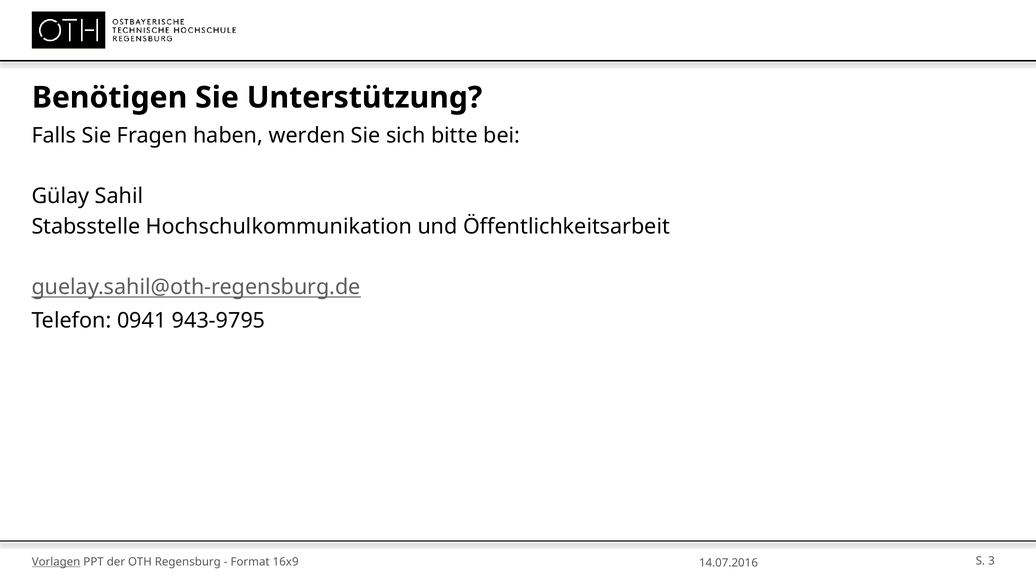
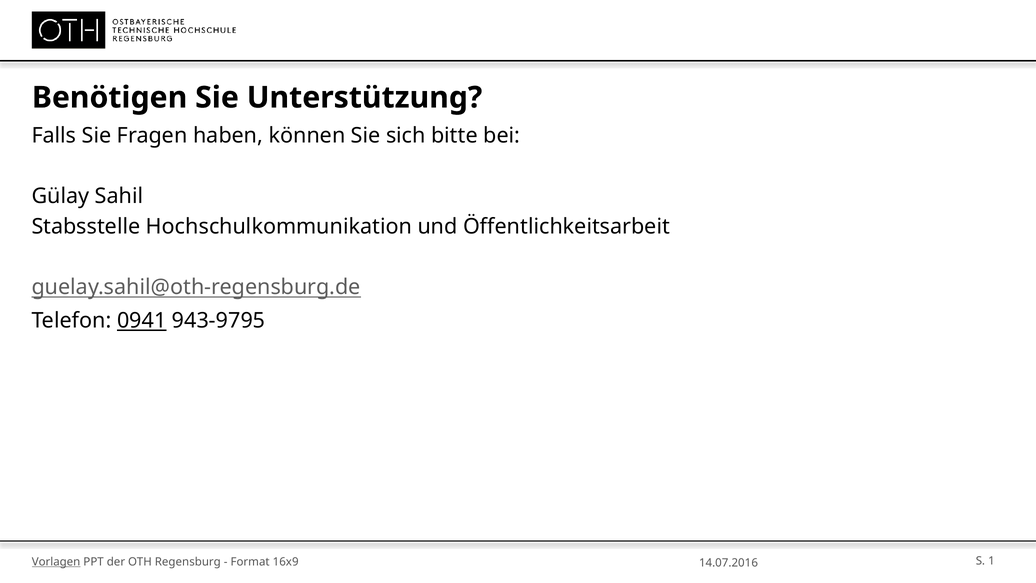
werden: werden -> können
0941 underline: none -> present
3: 3 -> 1
